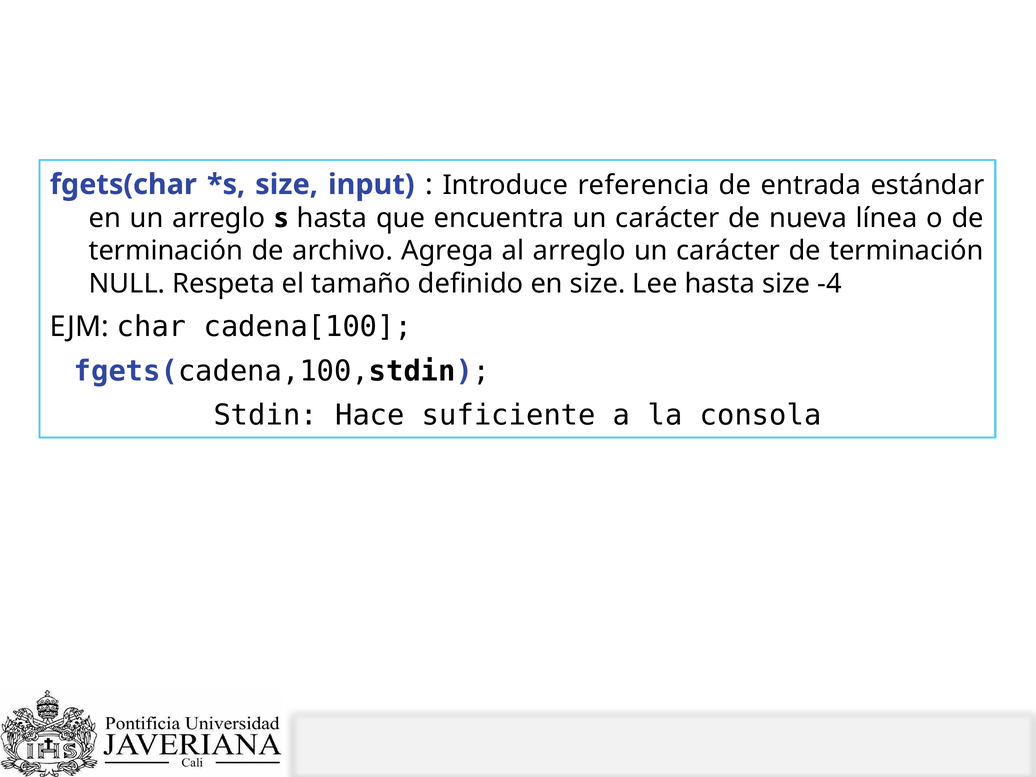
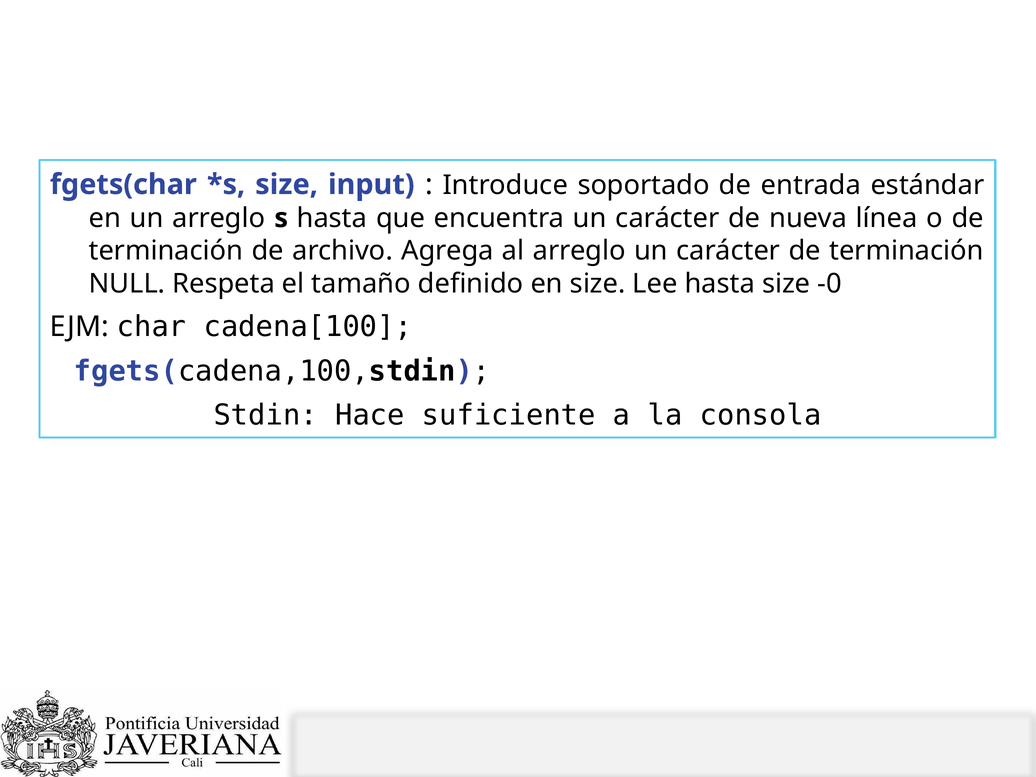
referencia: referencia -> soportado
-4: -4 -> -0
